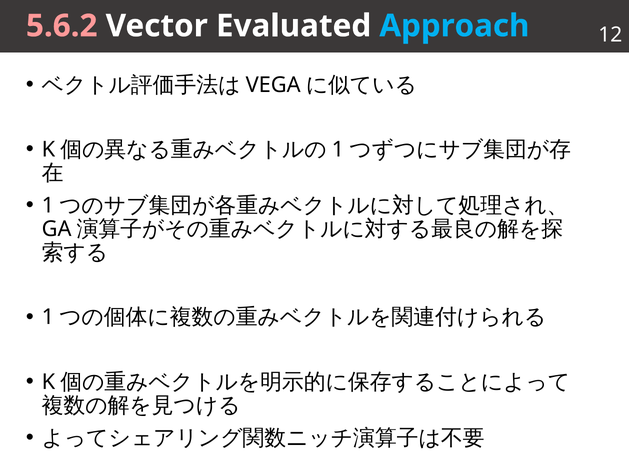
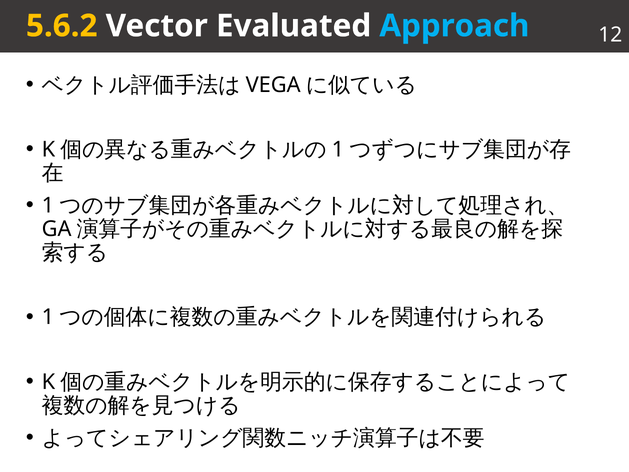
5.6.2 colour: pink -> yellow
